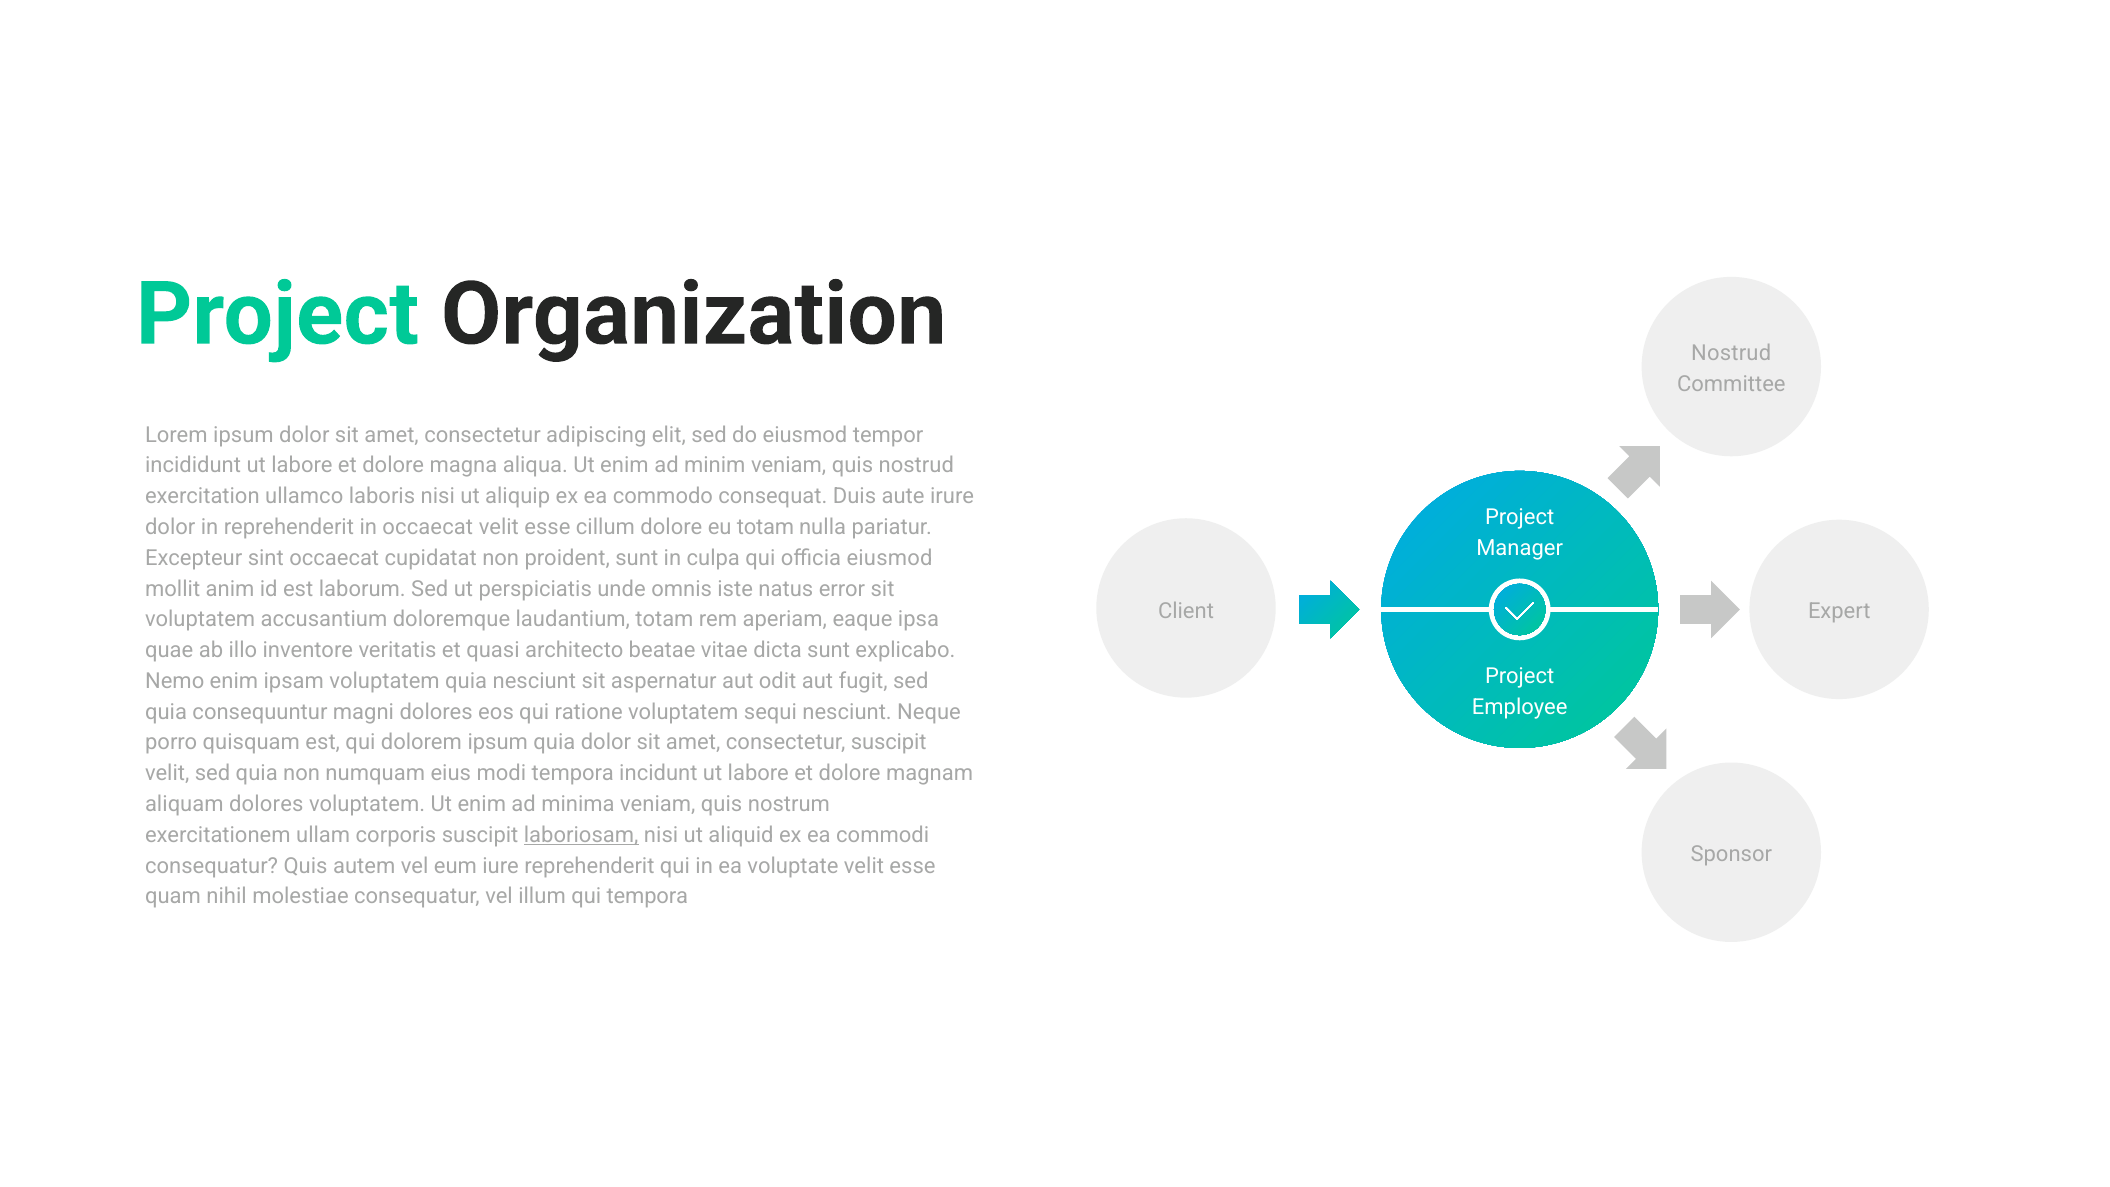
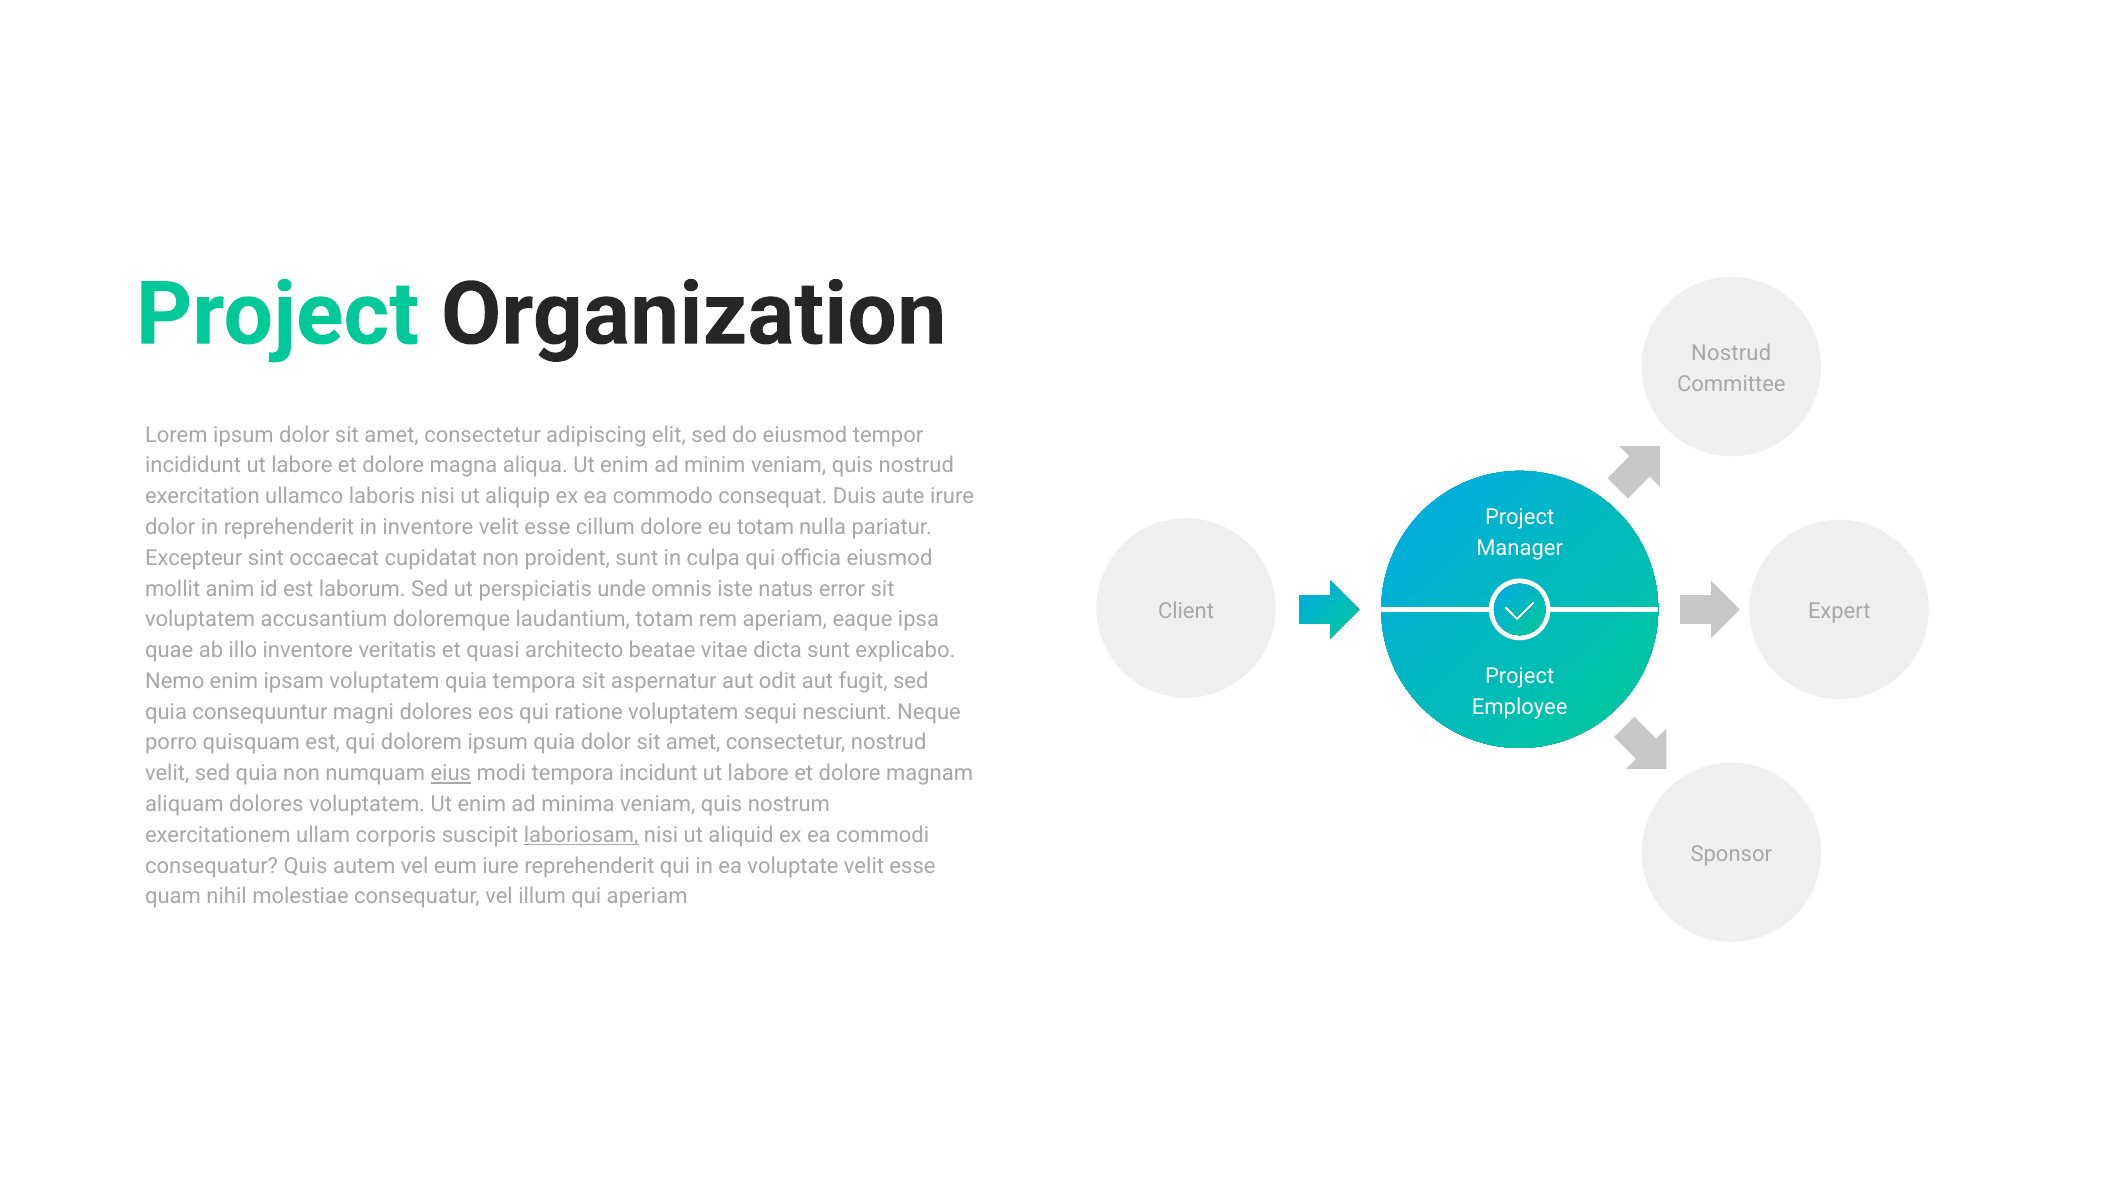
in occaecat: occaecat -> inventore
quia nesciunt: nesciunt -> tempora
consectetur suscipit: suscipit -> nostrud
eius underline: none -> present
qui tempora: tempora -> aperiam
